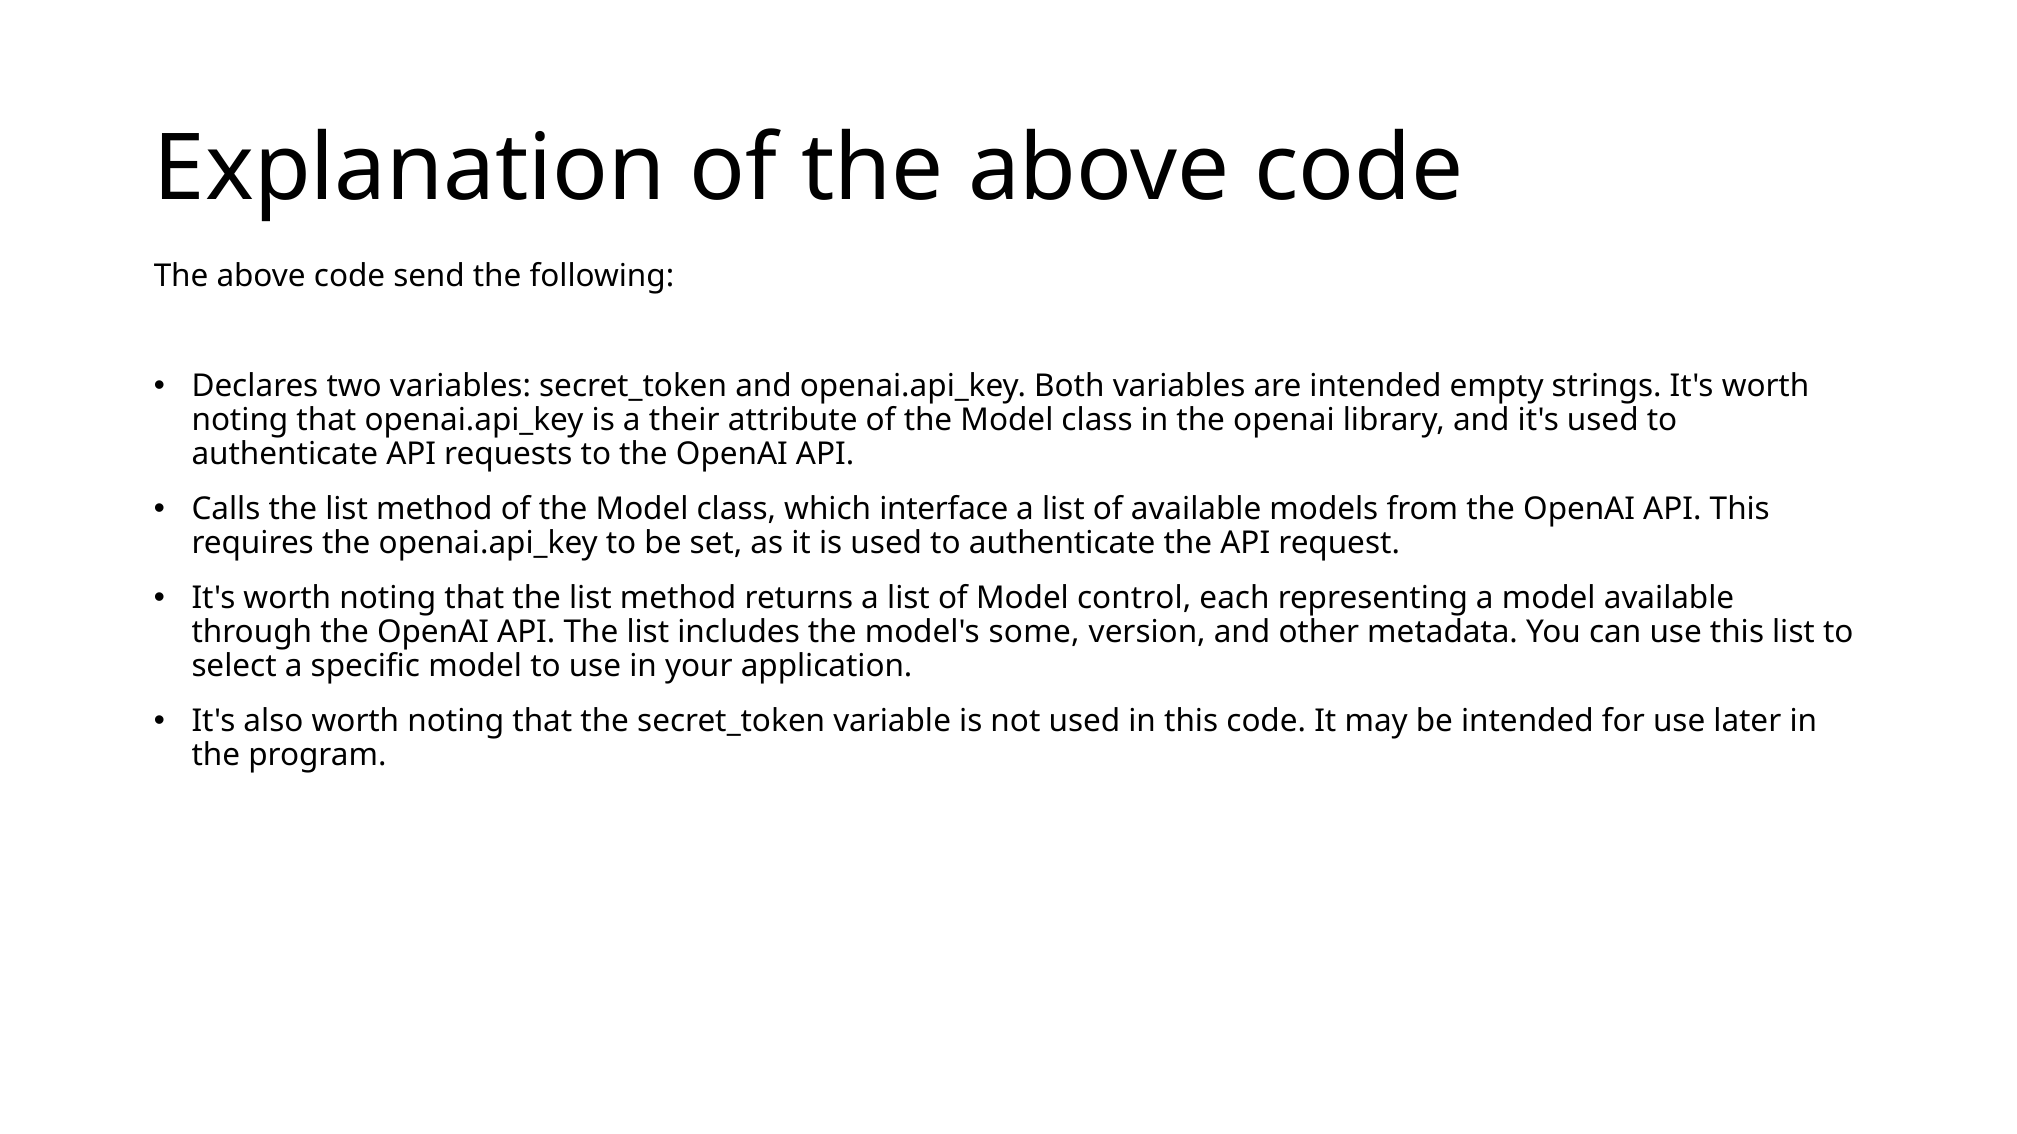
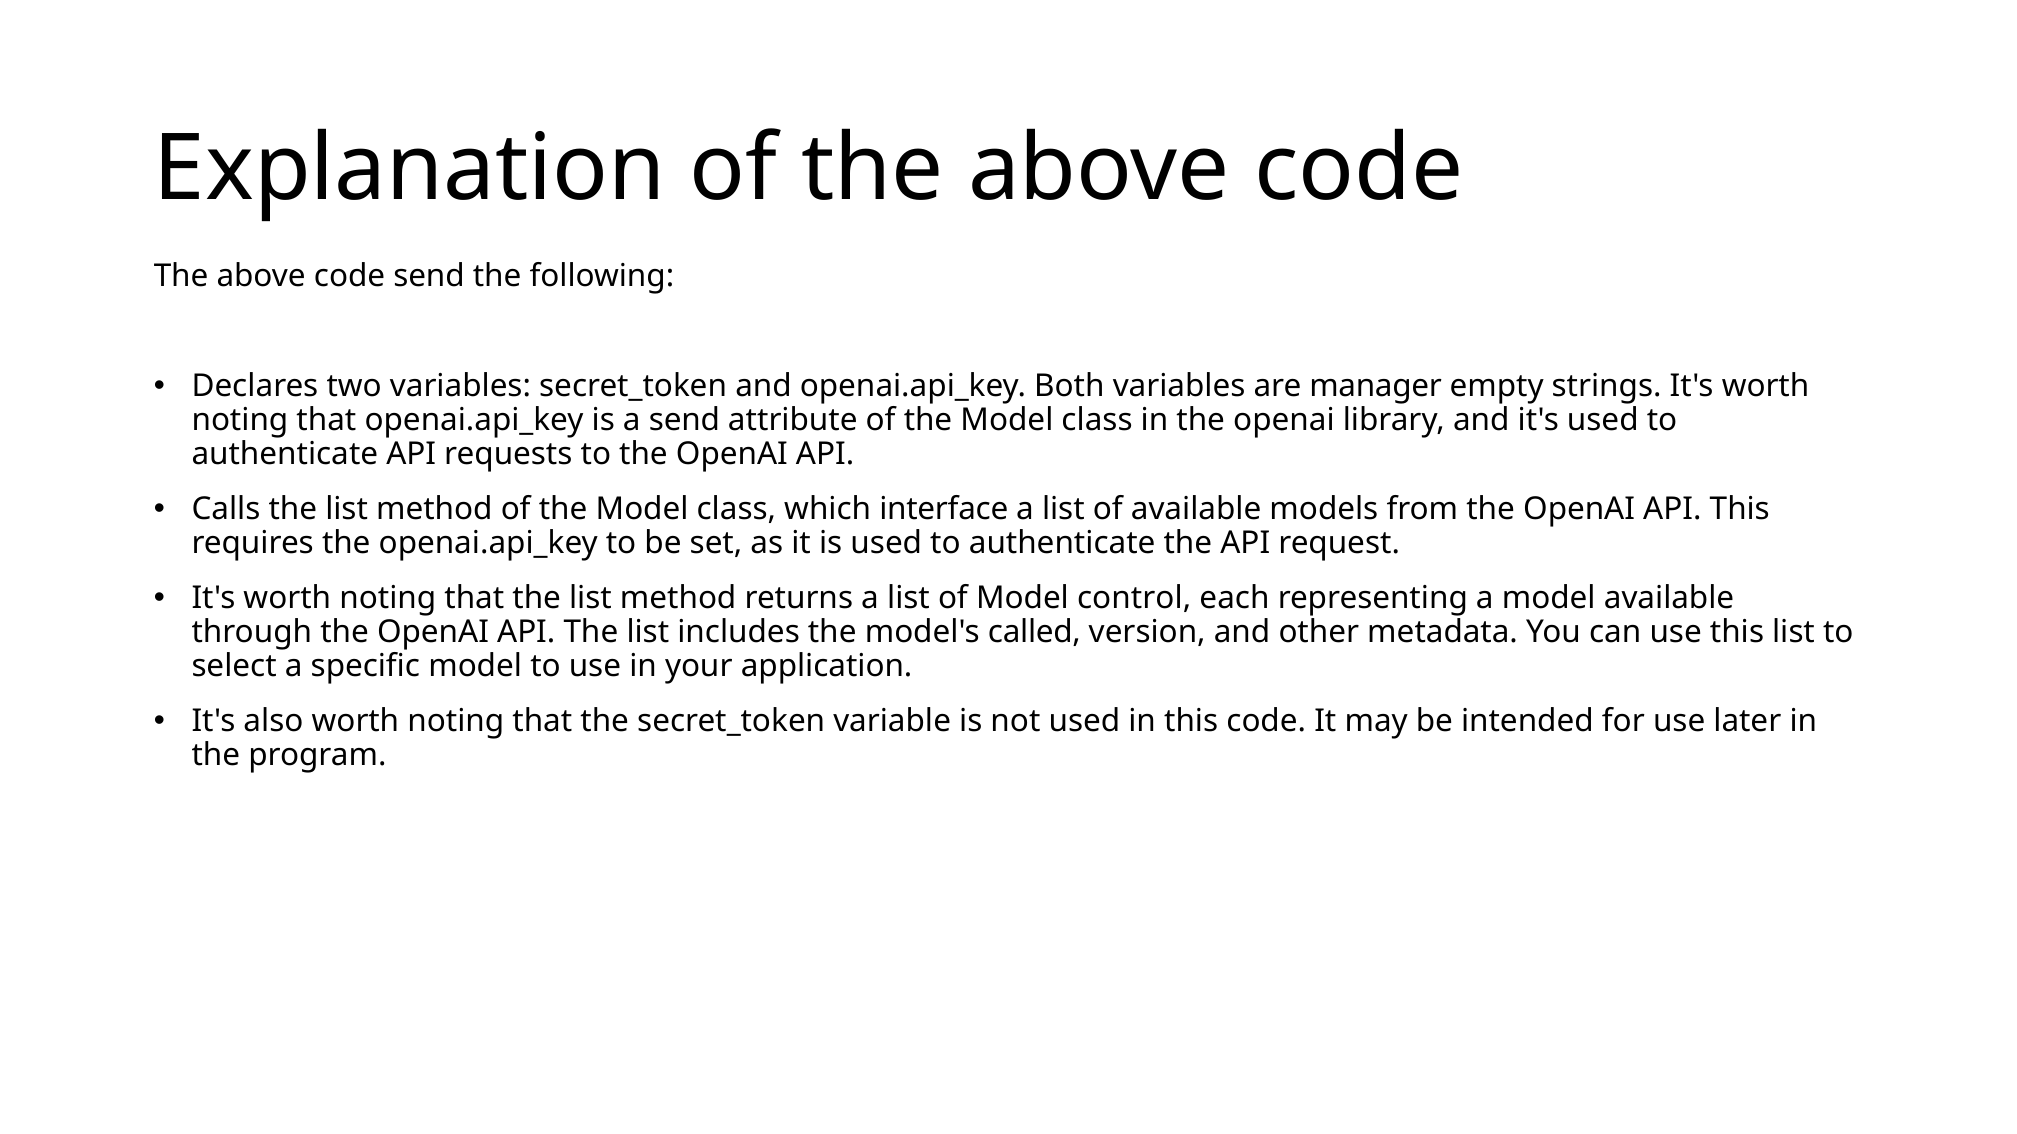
are intended: intended -> manager
a their: their -> send
some: some -> called
